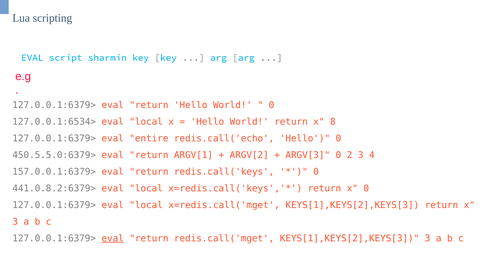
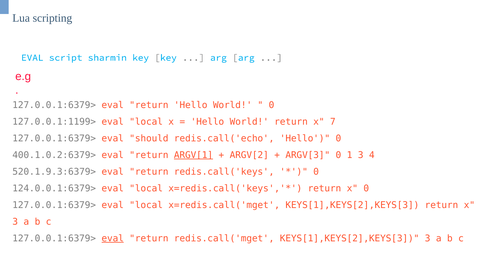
127.0.0.1:6534>: 127.0.0.1:6534> -> 127.0.0.1:1199>
8: 8 -> 7
entire: entire -> should
450.5.5.0:6379>: 450.5.5.0:6379> -> 400.1.0.2:6379>
ARGV[1 underline: none -> present
2: 2 -> 1
157.0.0.1:6379>: 157.0.0.1:6379> -> 520.1.9.3:6379>
441.0.8.2:6379>: 441.0.8.2:6379> -> 124.0.0.1:6379>
